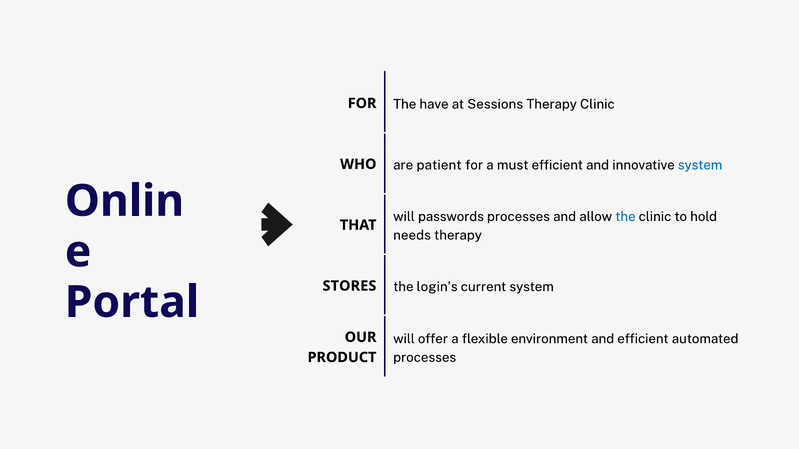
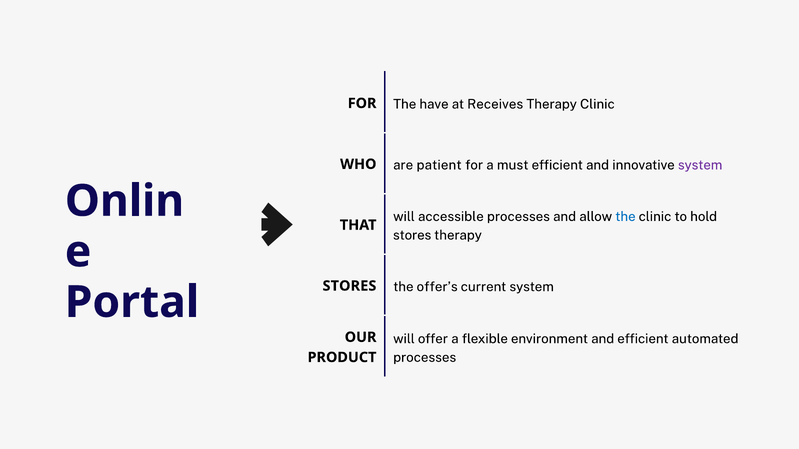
Sessions: Sessions -> Receives
system at (700, 165) colour: blue -> purple
passwords: passwords -> accessible
needs at (412, 235): needs -> stores
login’s: login’s -> offer’s
